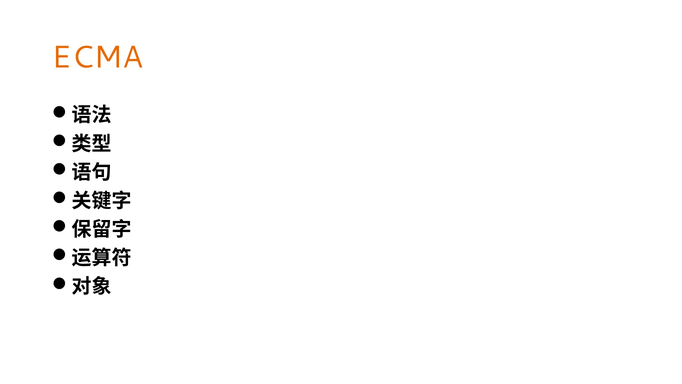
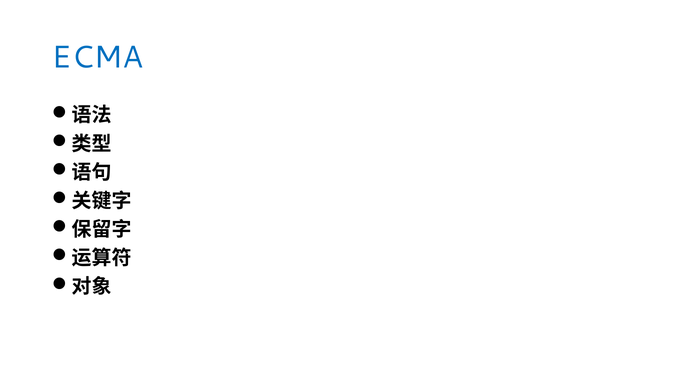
ECMA colour: orange -> blue
